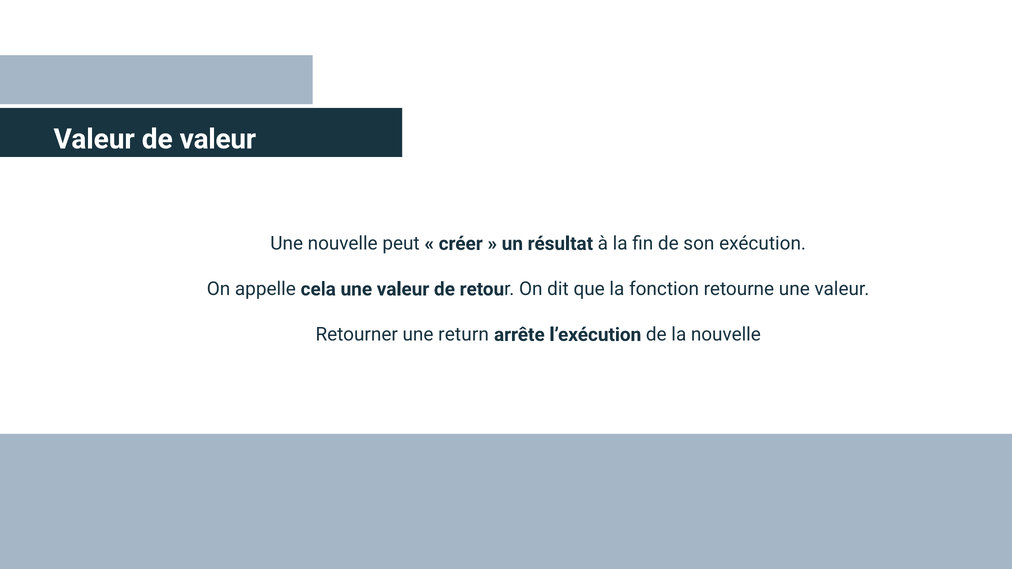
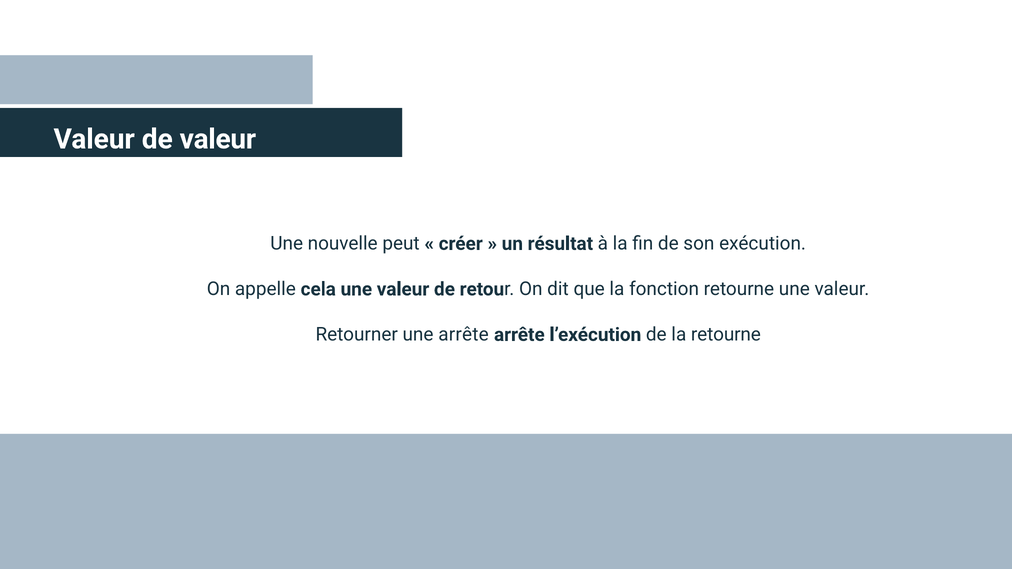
une return: return -> arrête
la nouvelle: nouvelle -> retourne
